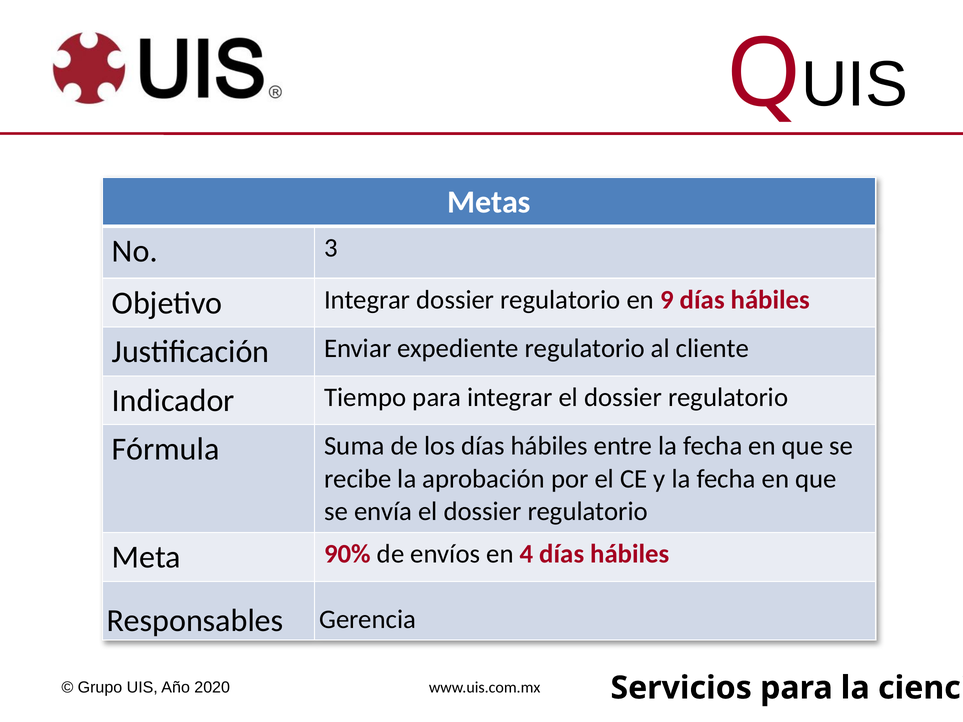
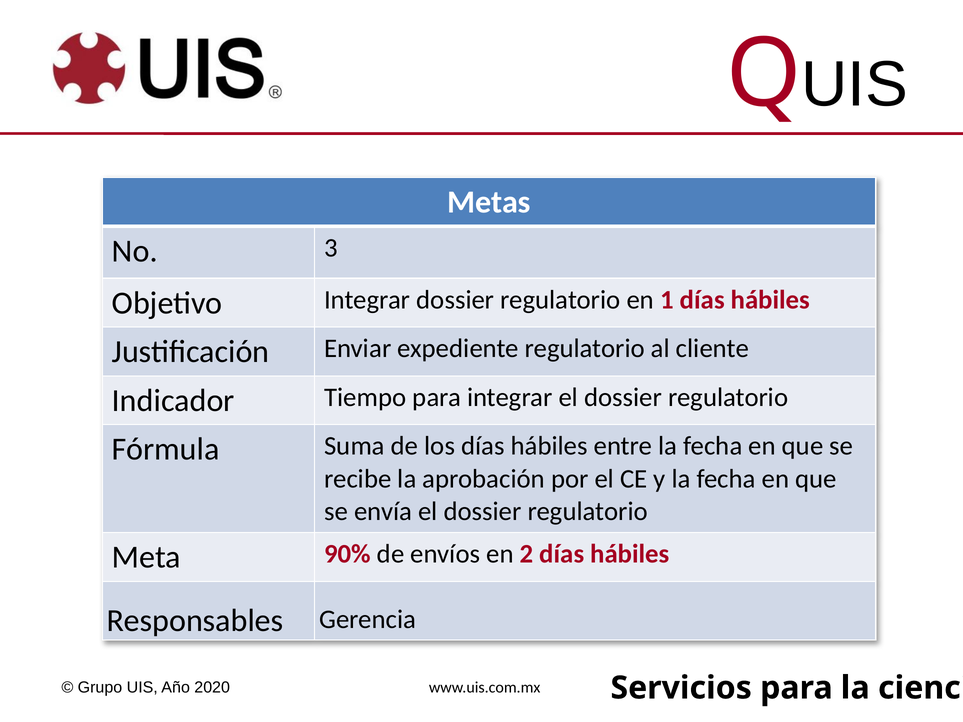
9: 9 -> 1
4: 4 -> 2
